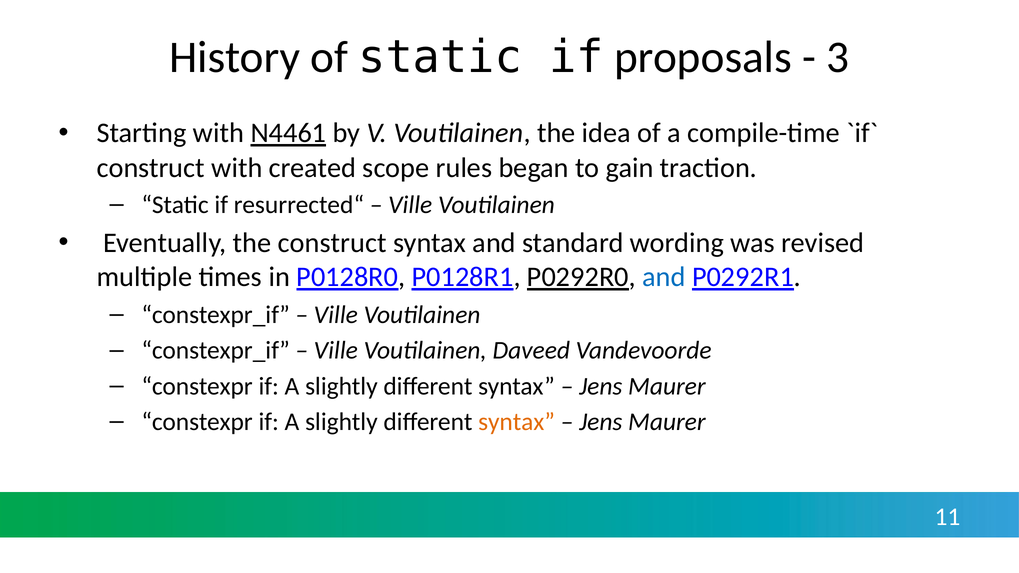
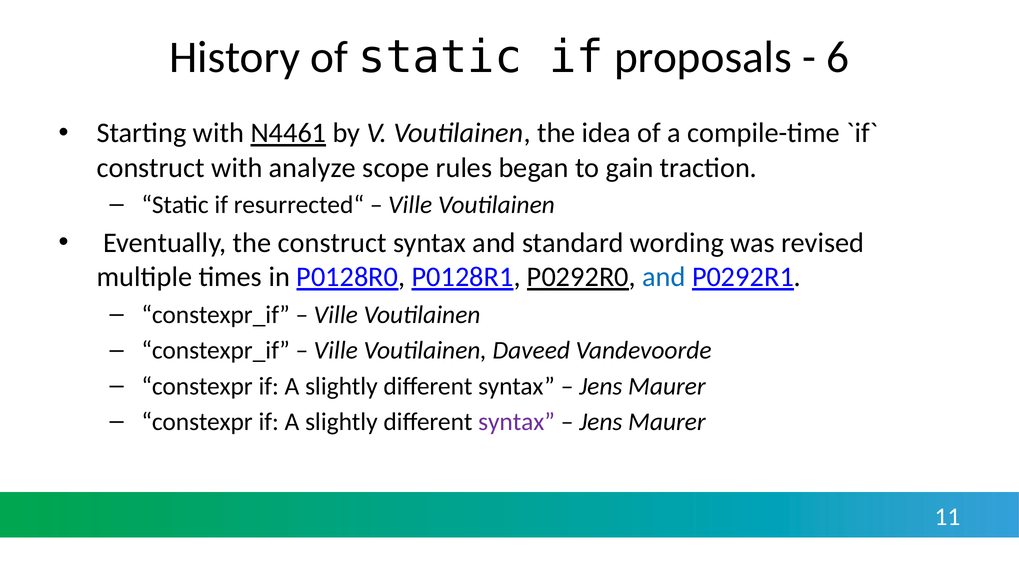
3: 3 -> 6
created: created -> analyze
syntax at (517, 422) colour: orange -> purple
